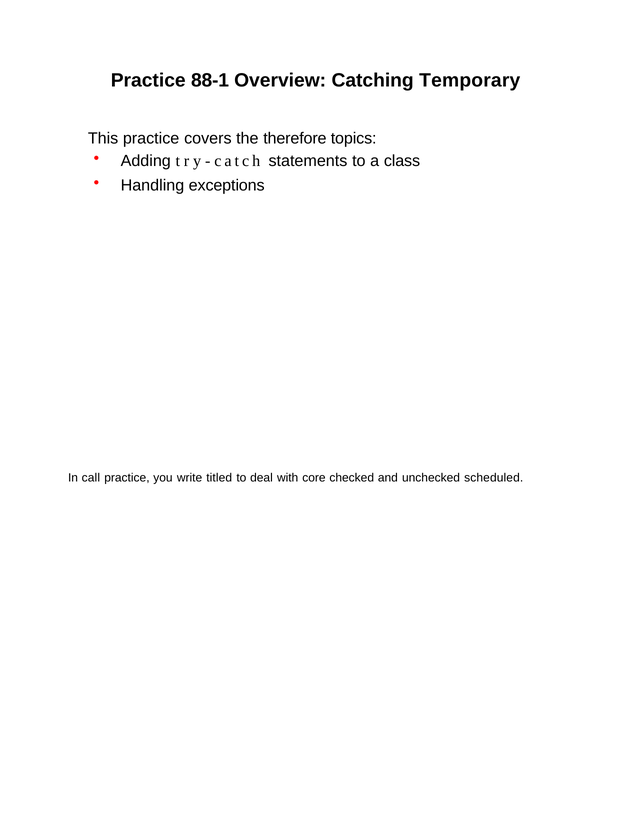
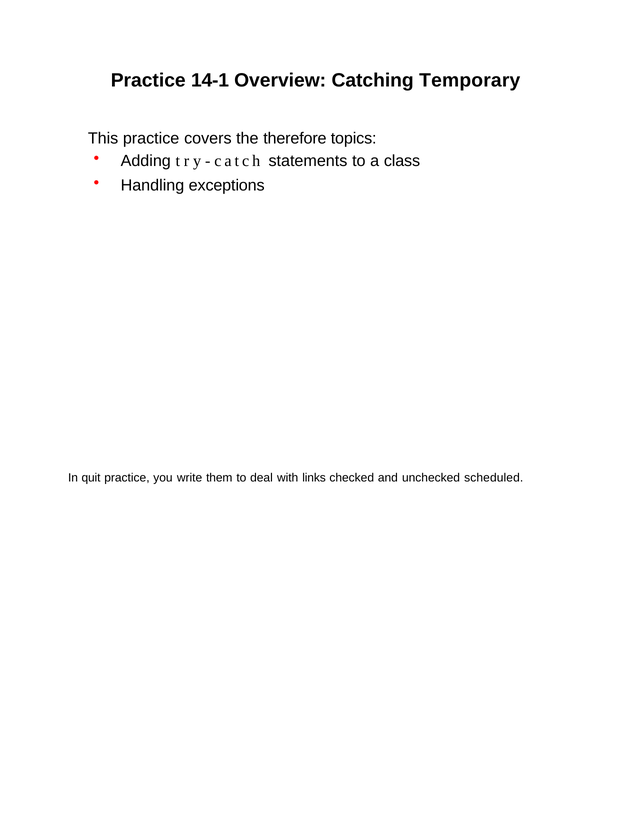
88-1: 88-1 -> 14-1
call: call -> quit
titled: titled -> them
core: core -> links
